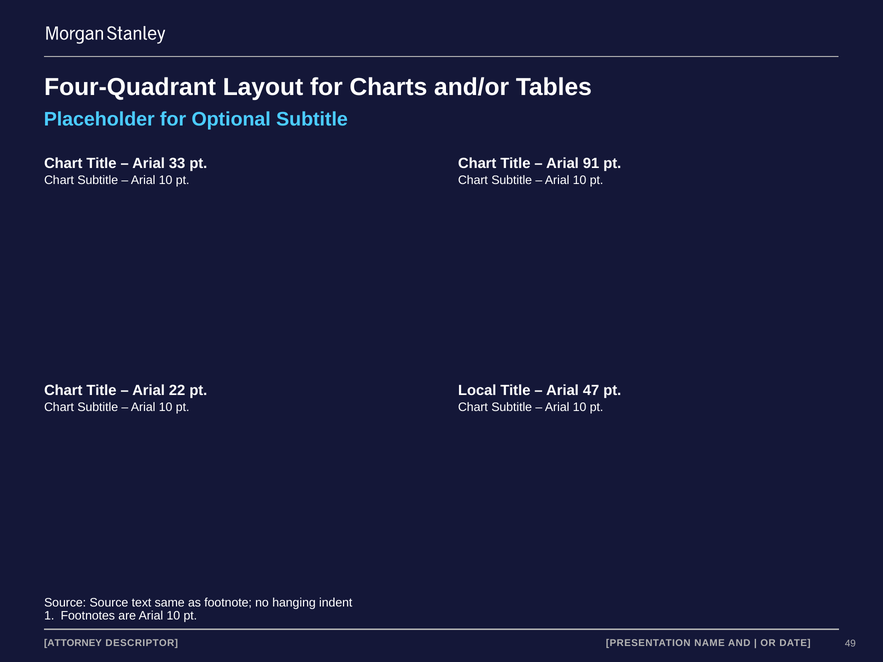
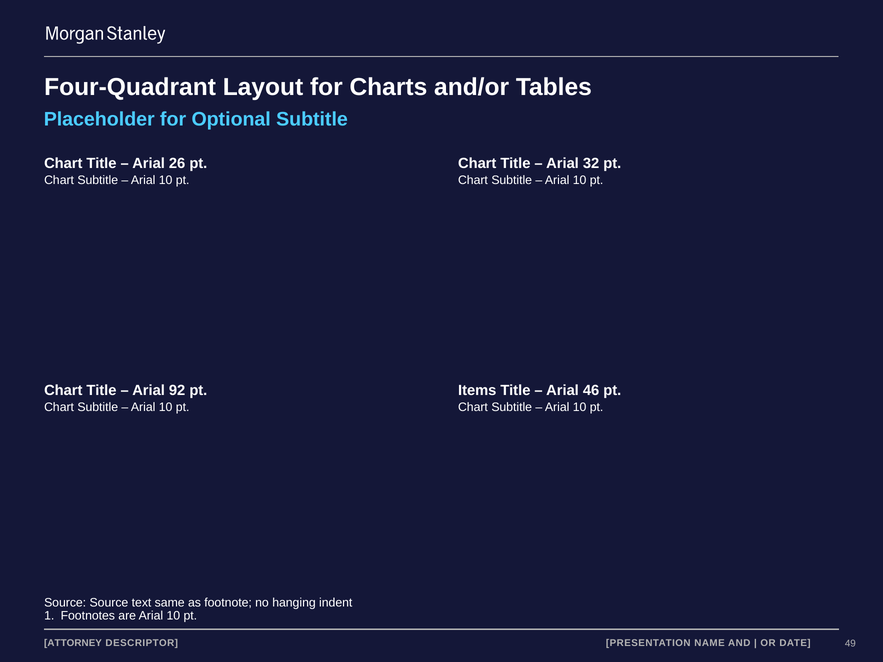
33: 33 -> 26
91: 91 -> 32
22: 22 -> 92
Local: Local -> Items
47: 47 -> 46
